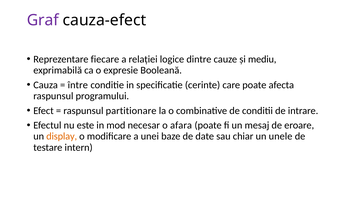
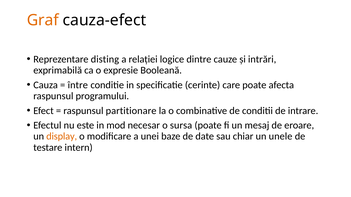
Graf colour: purple -> orange
fiecare: fiecare -> disting
mediu: mediu -> intrări
afara: afara -> sursa
